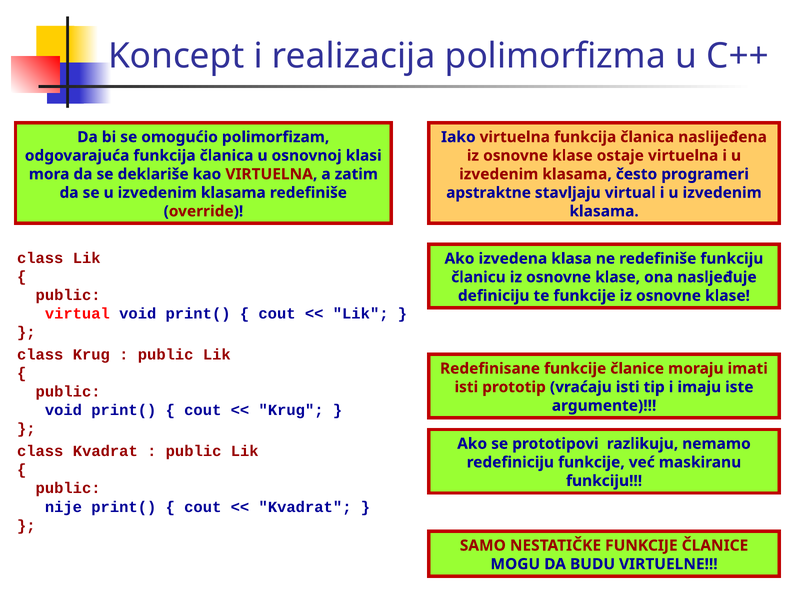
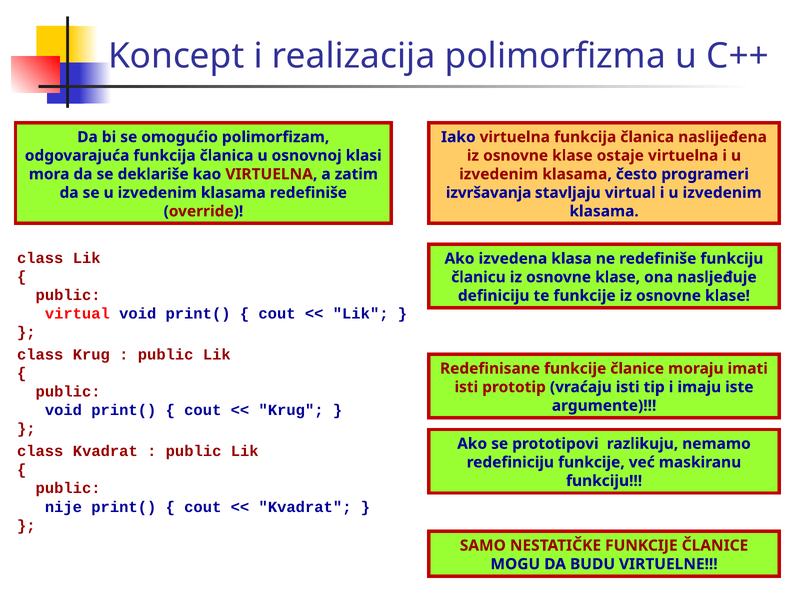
apstraktne: apstraktne -> izvršavanja
